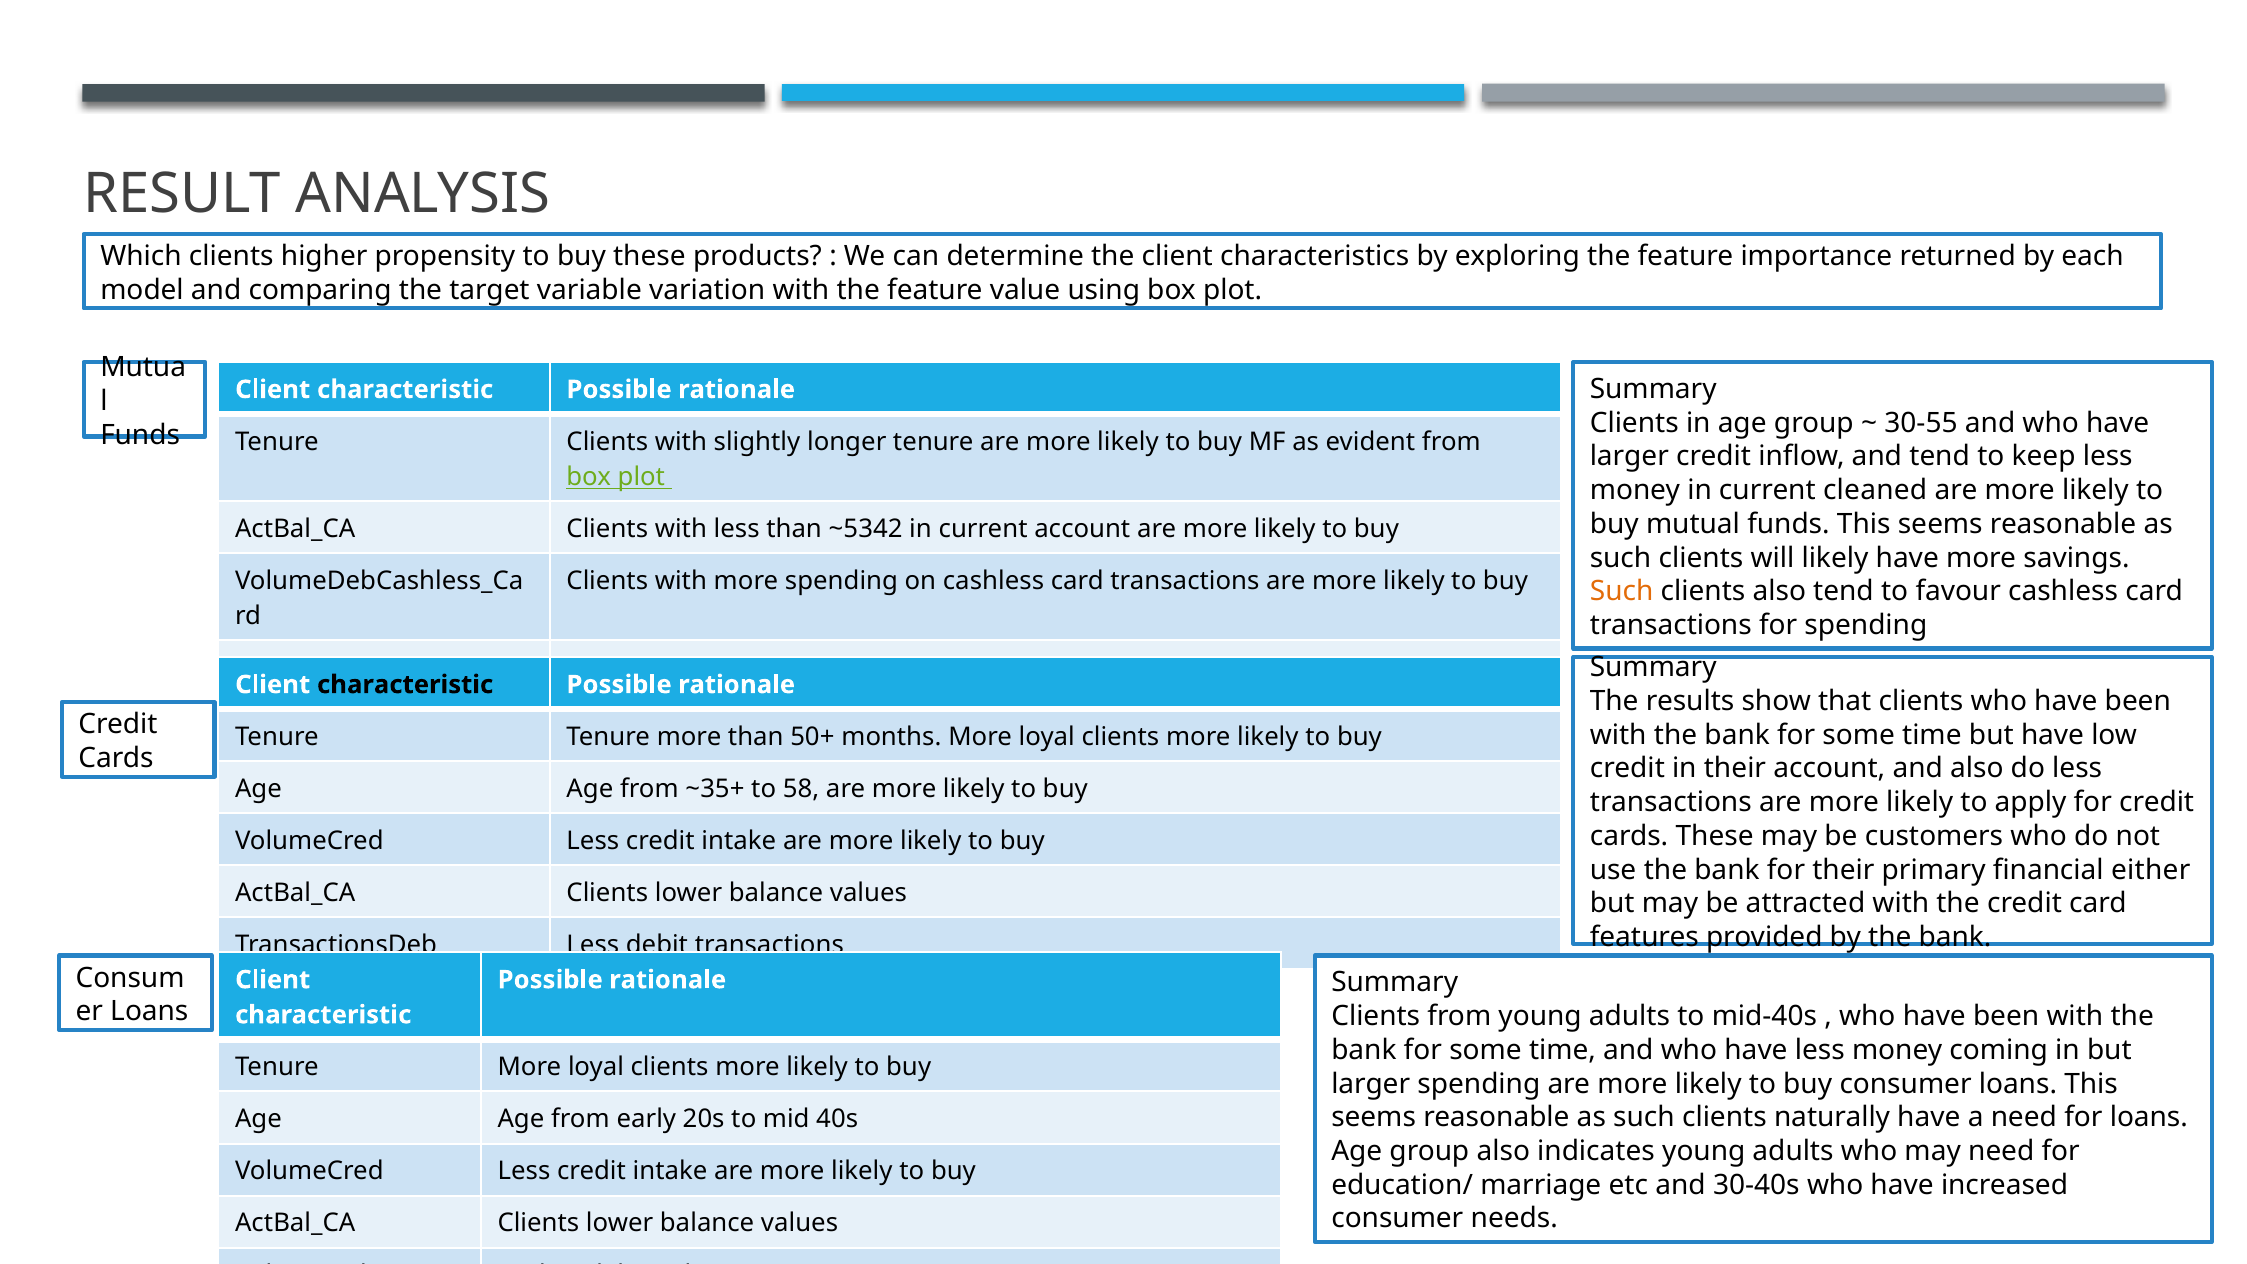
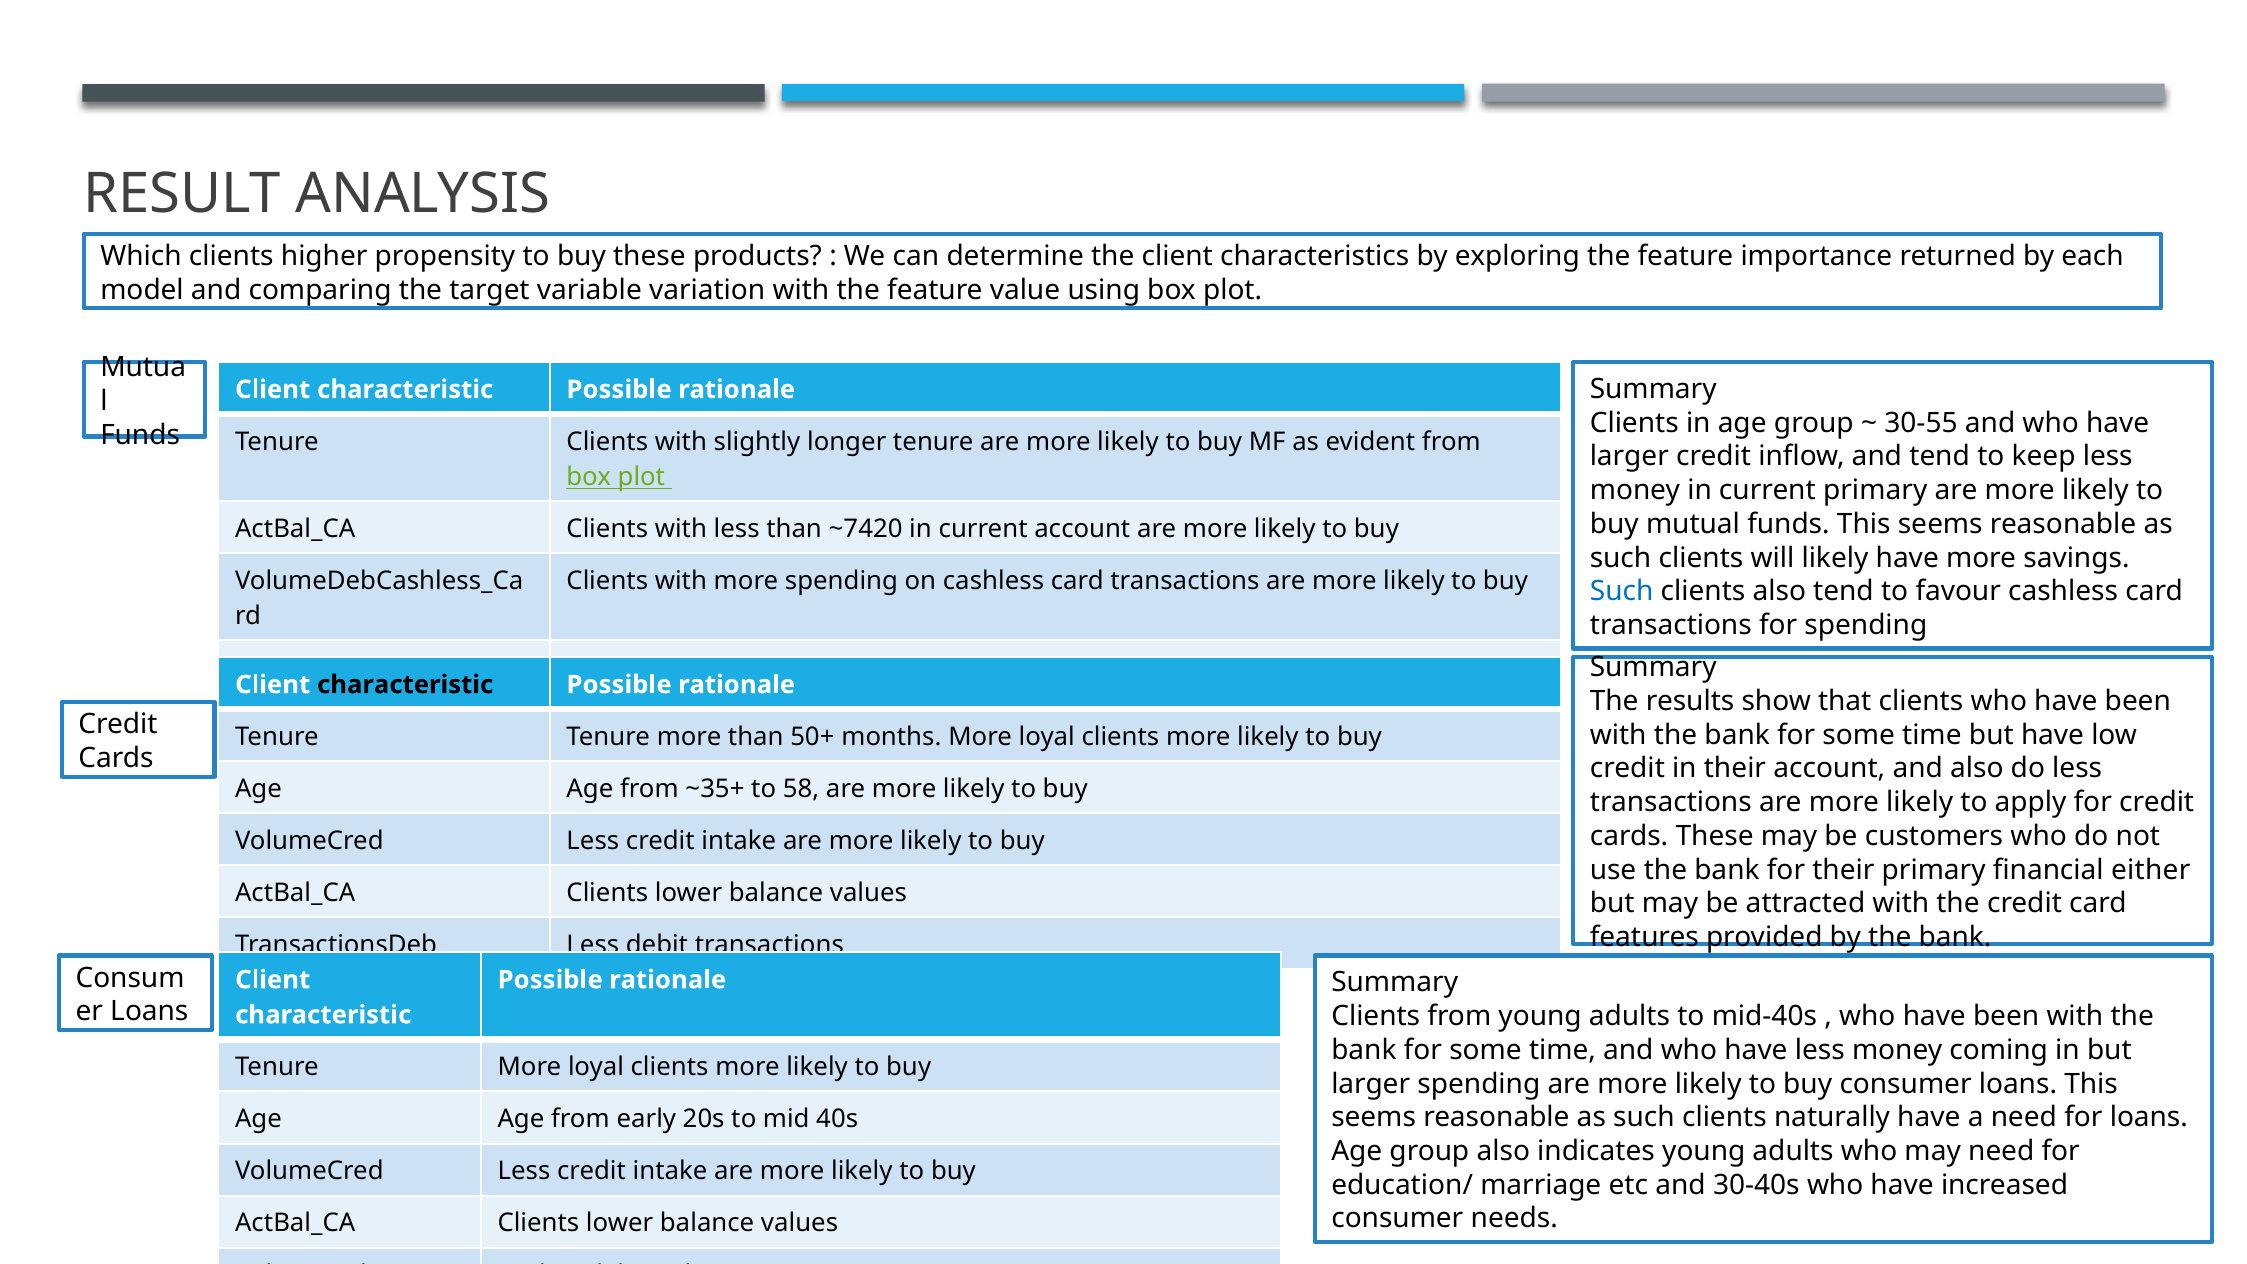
current cleaned: cleaned -> primary
~5342: ~5342 -> ~7420
Such at (1622, 591) colour: orange -> blue
